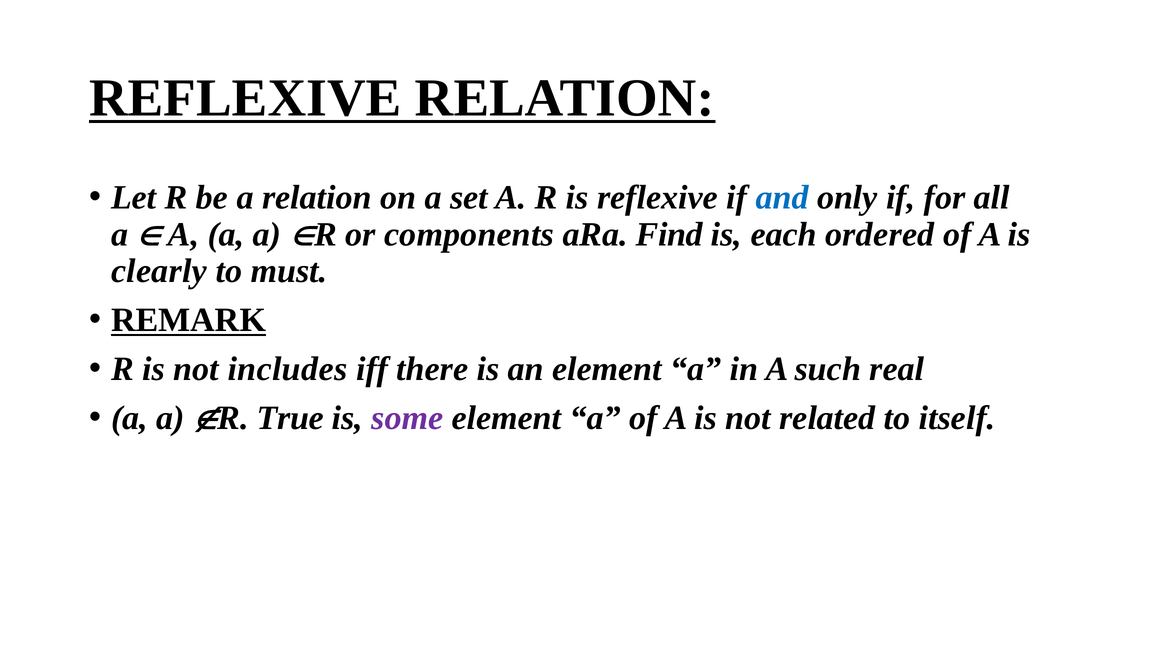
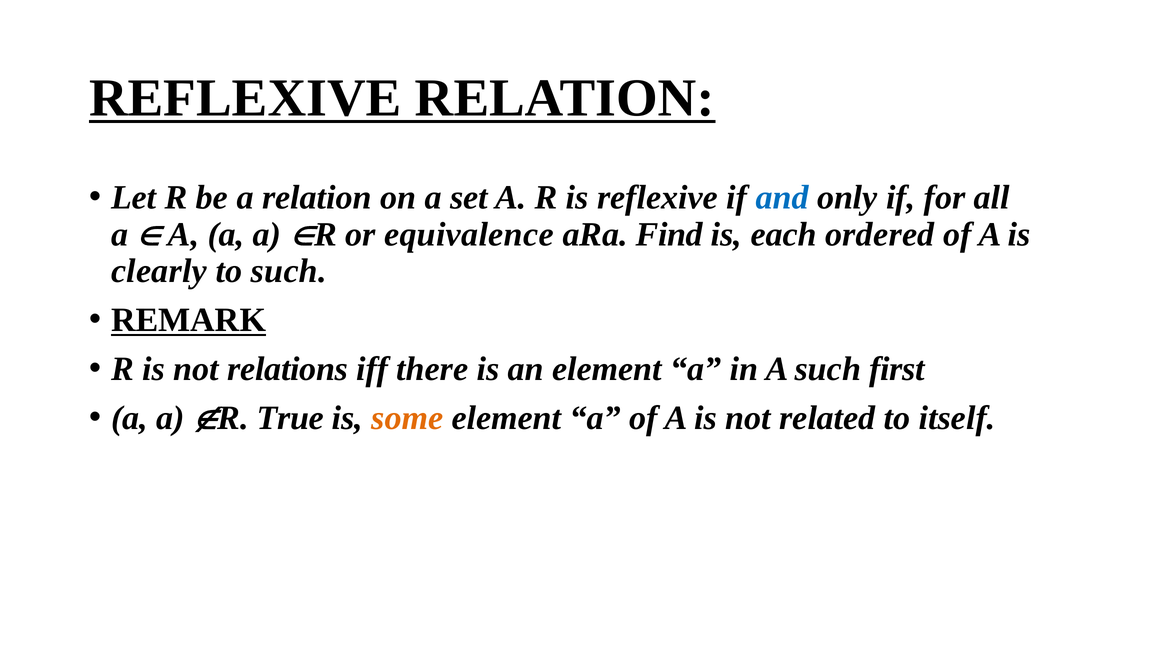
components: components -> equivalence
to must: must -> such
includes: includes -> relations
real: real -> first
some colour: purple -> orange
